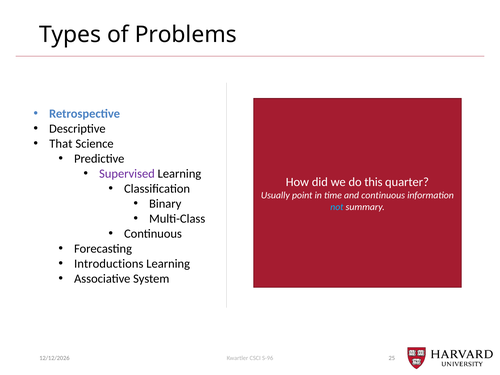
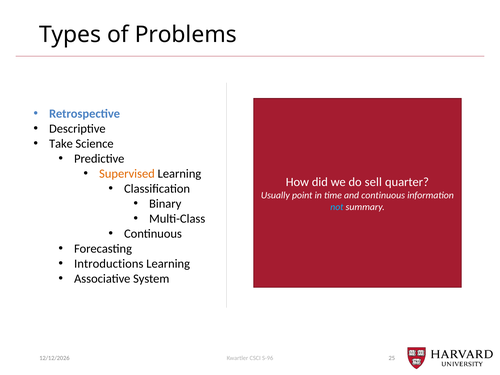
That: That -> Take
Supervised colour: purple -> orange
this: this -> sell
